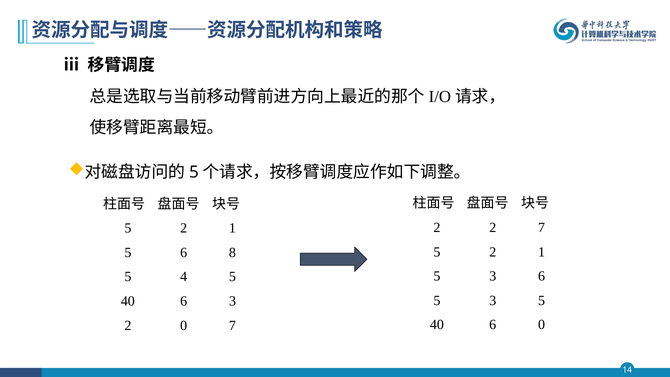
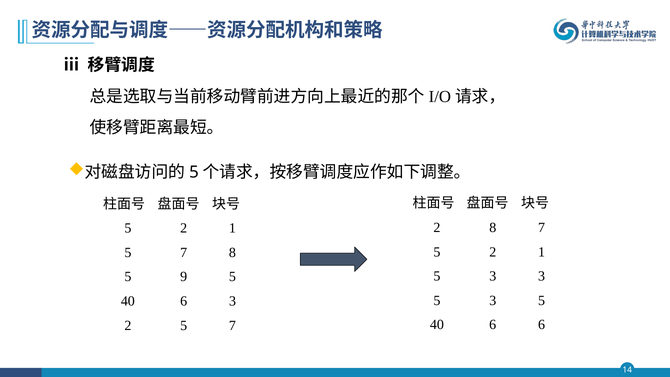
2 2: 2 -> 8
6 at (184, 252): 6 -> 7
3 6: 6 -> 3
4: 4 -> 9
6 0: 0 -> 6
2 0: 0 -> 5
